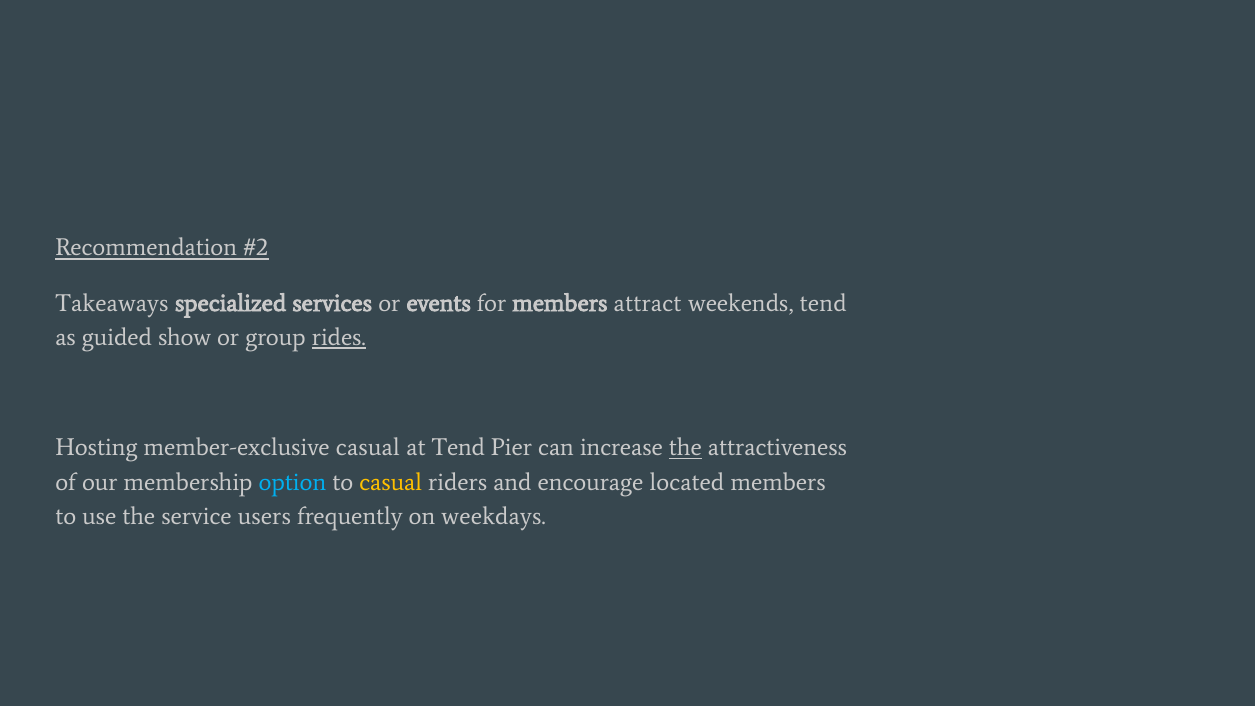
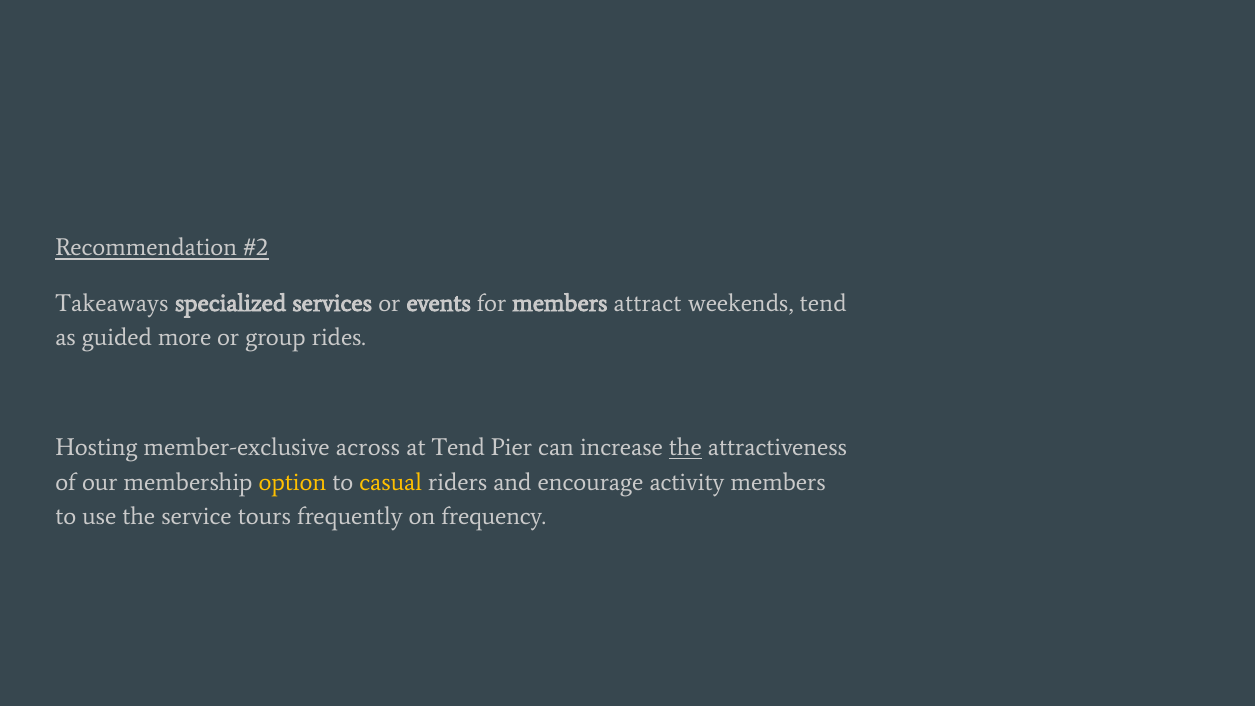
show: show -> more
rides underline: present -> none
member-exclusive casual: casual -> across
option colour: light blue -> yellow
located: located -> activity
users: users -> tours
weekdays: weekdays -> frequency
